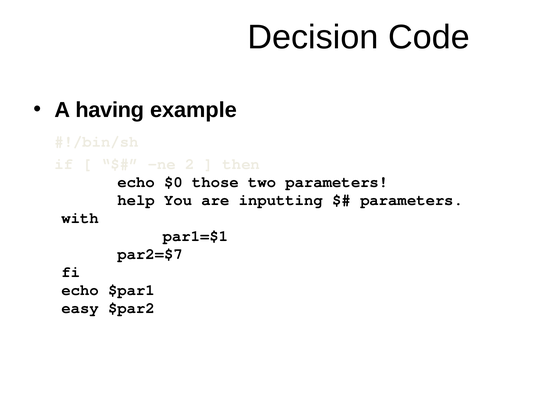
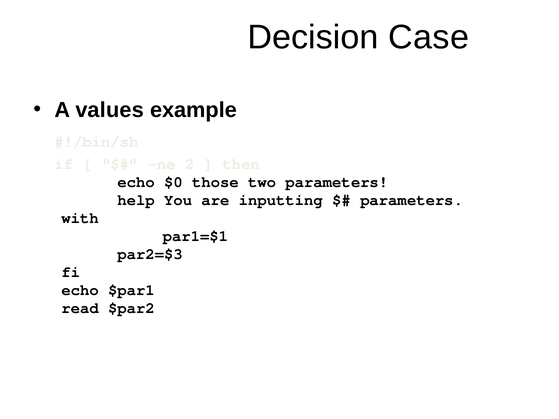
Code: Code -> Case
having: having -> values
par2=$7: par2=$7 -> par2=$3
easy: easy -> read
